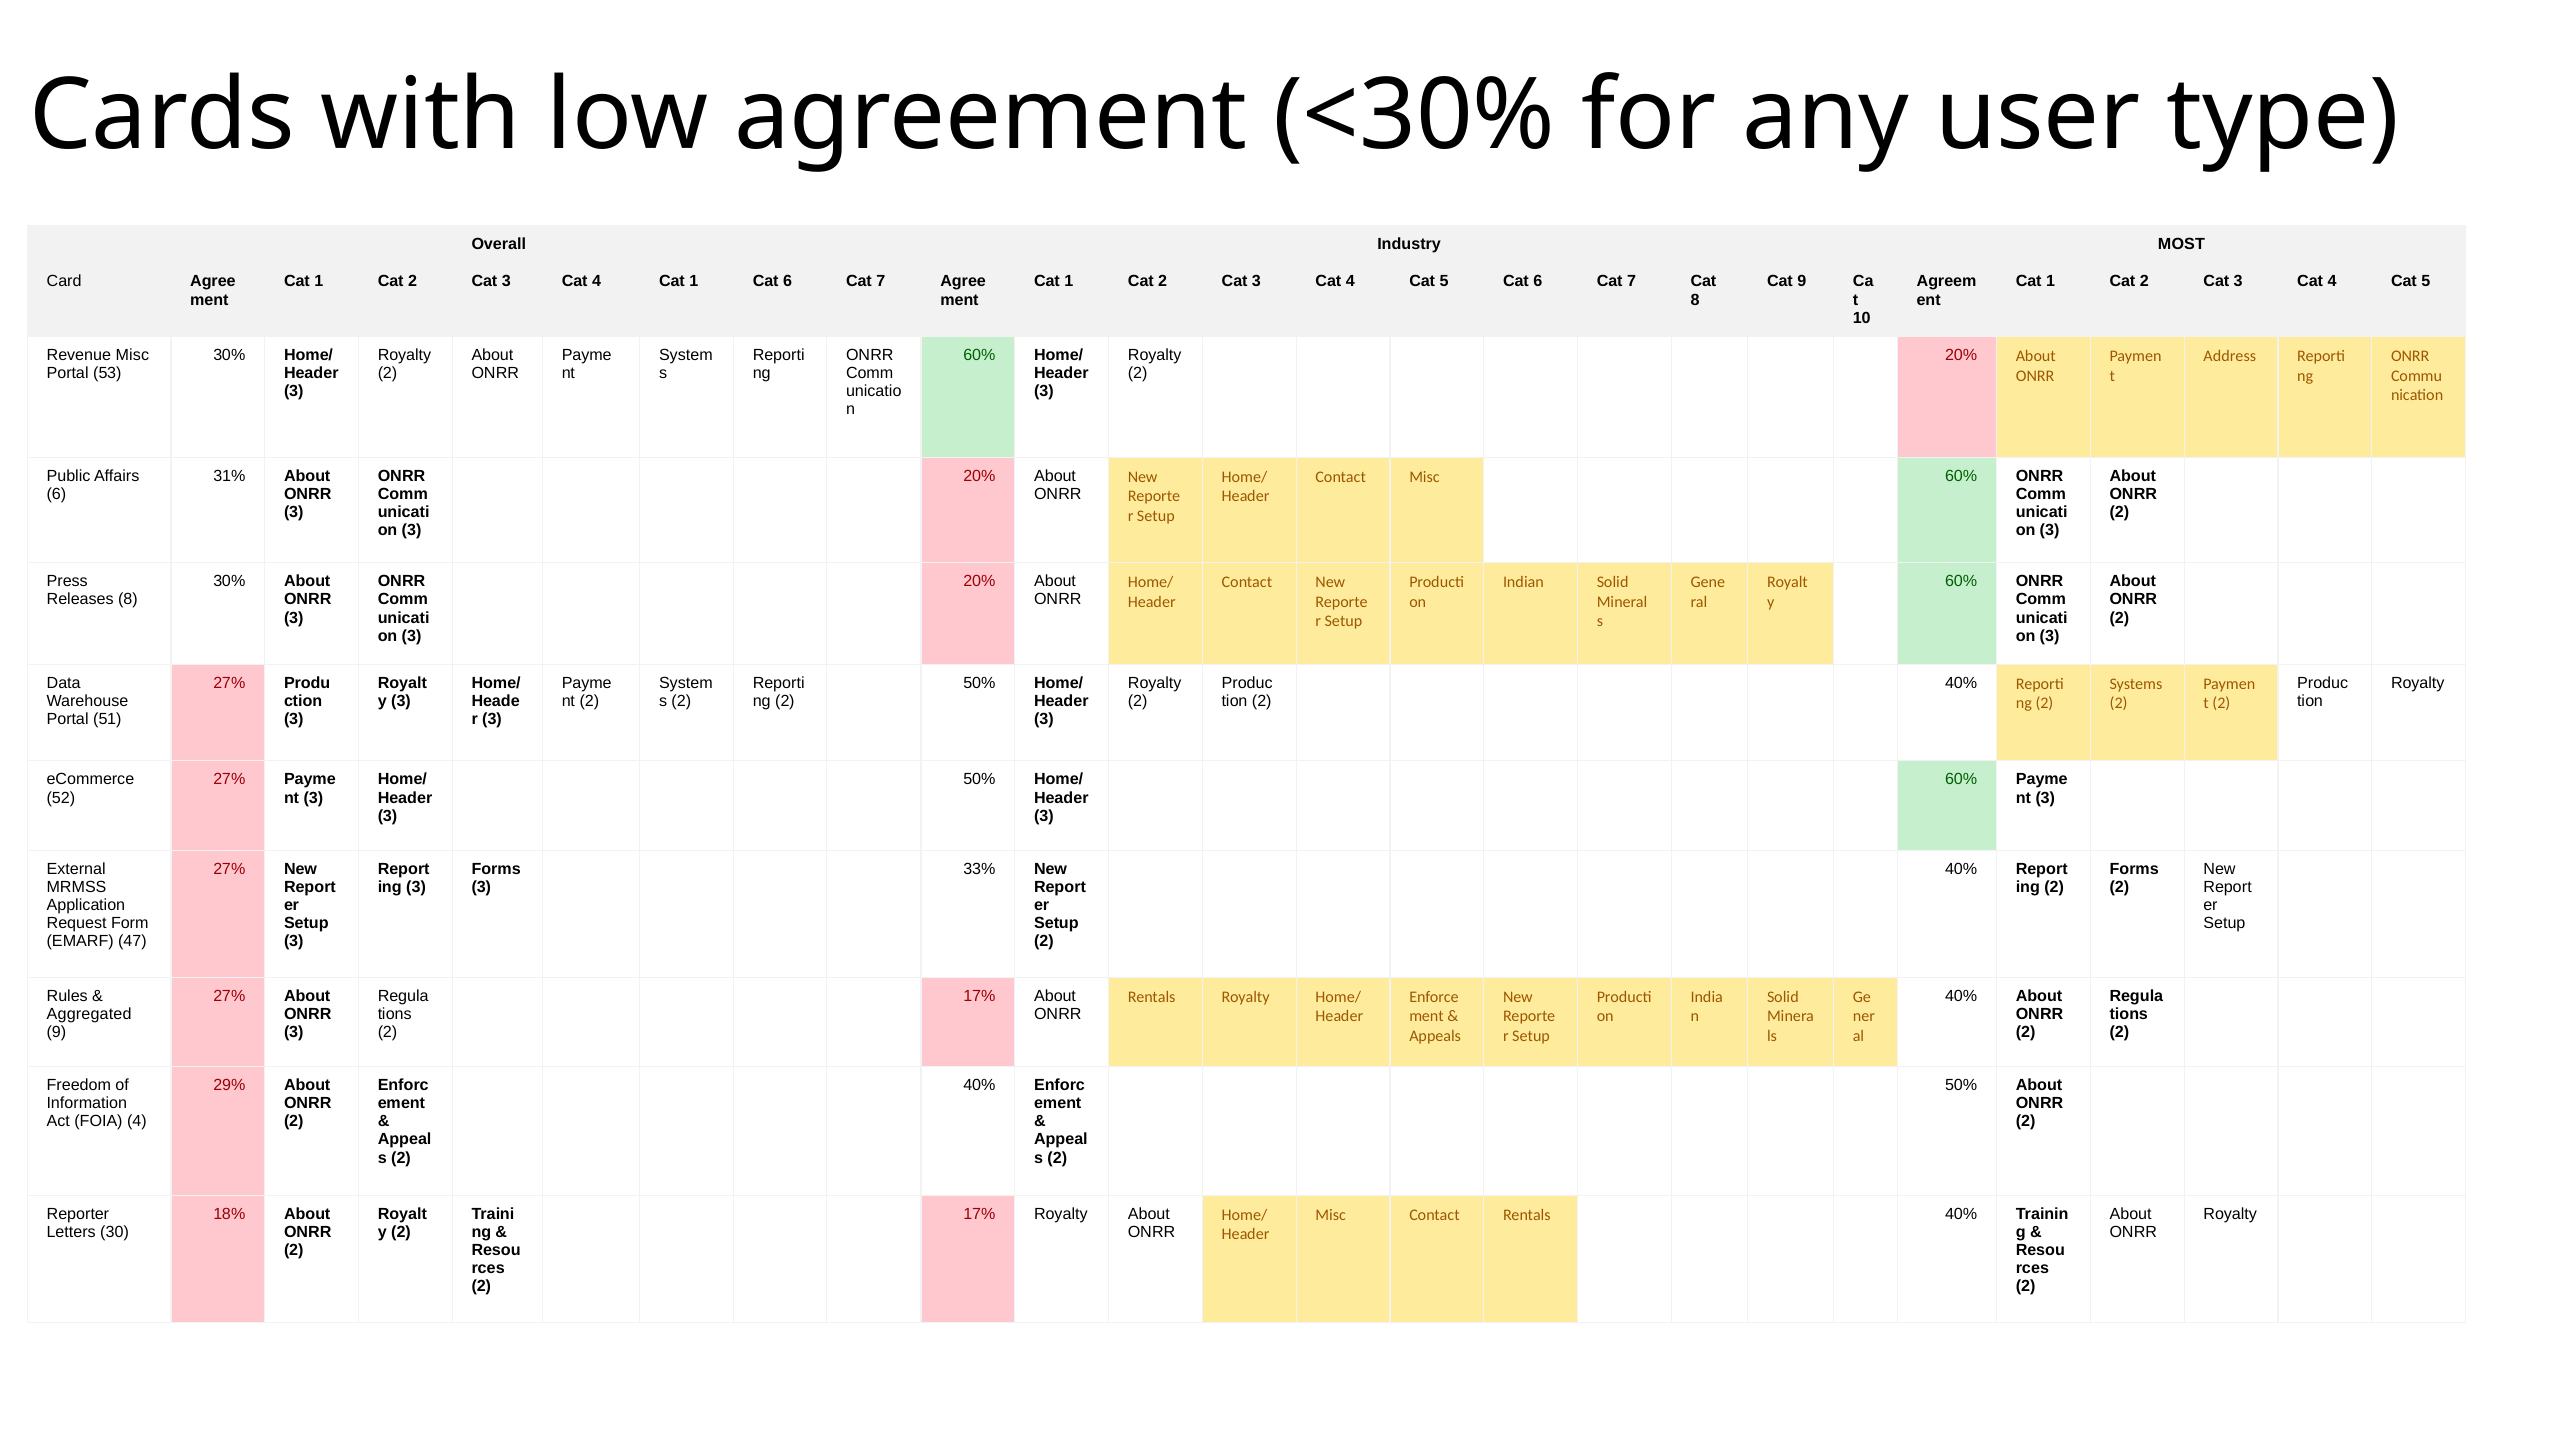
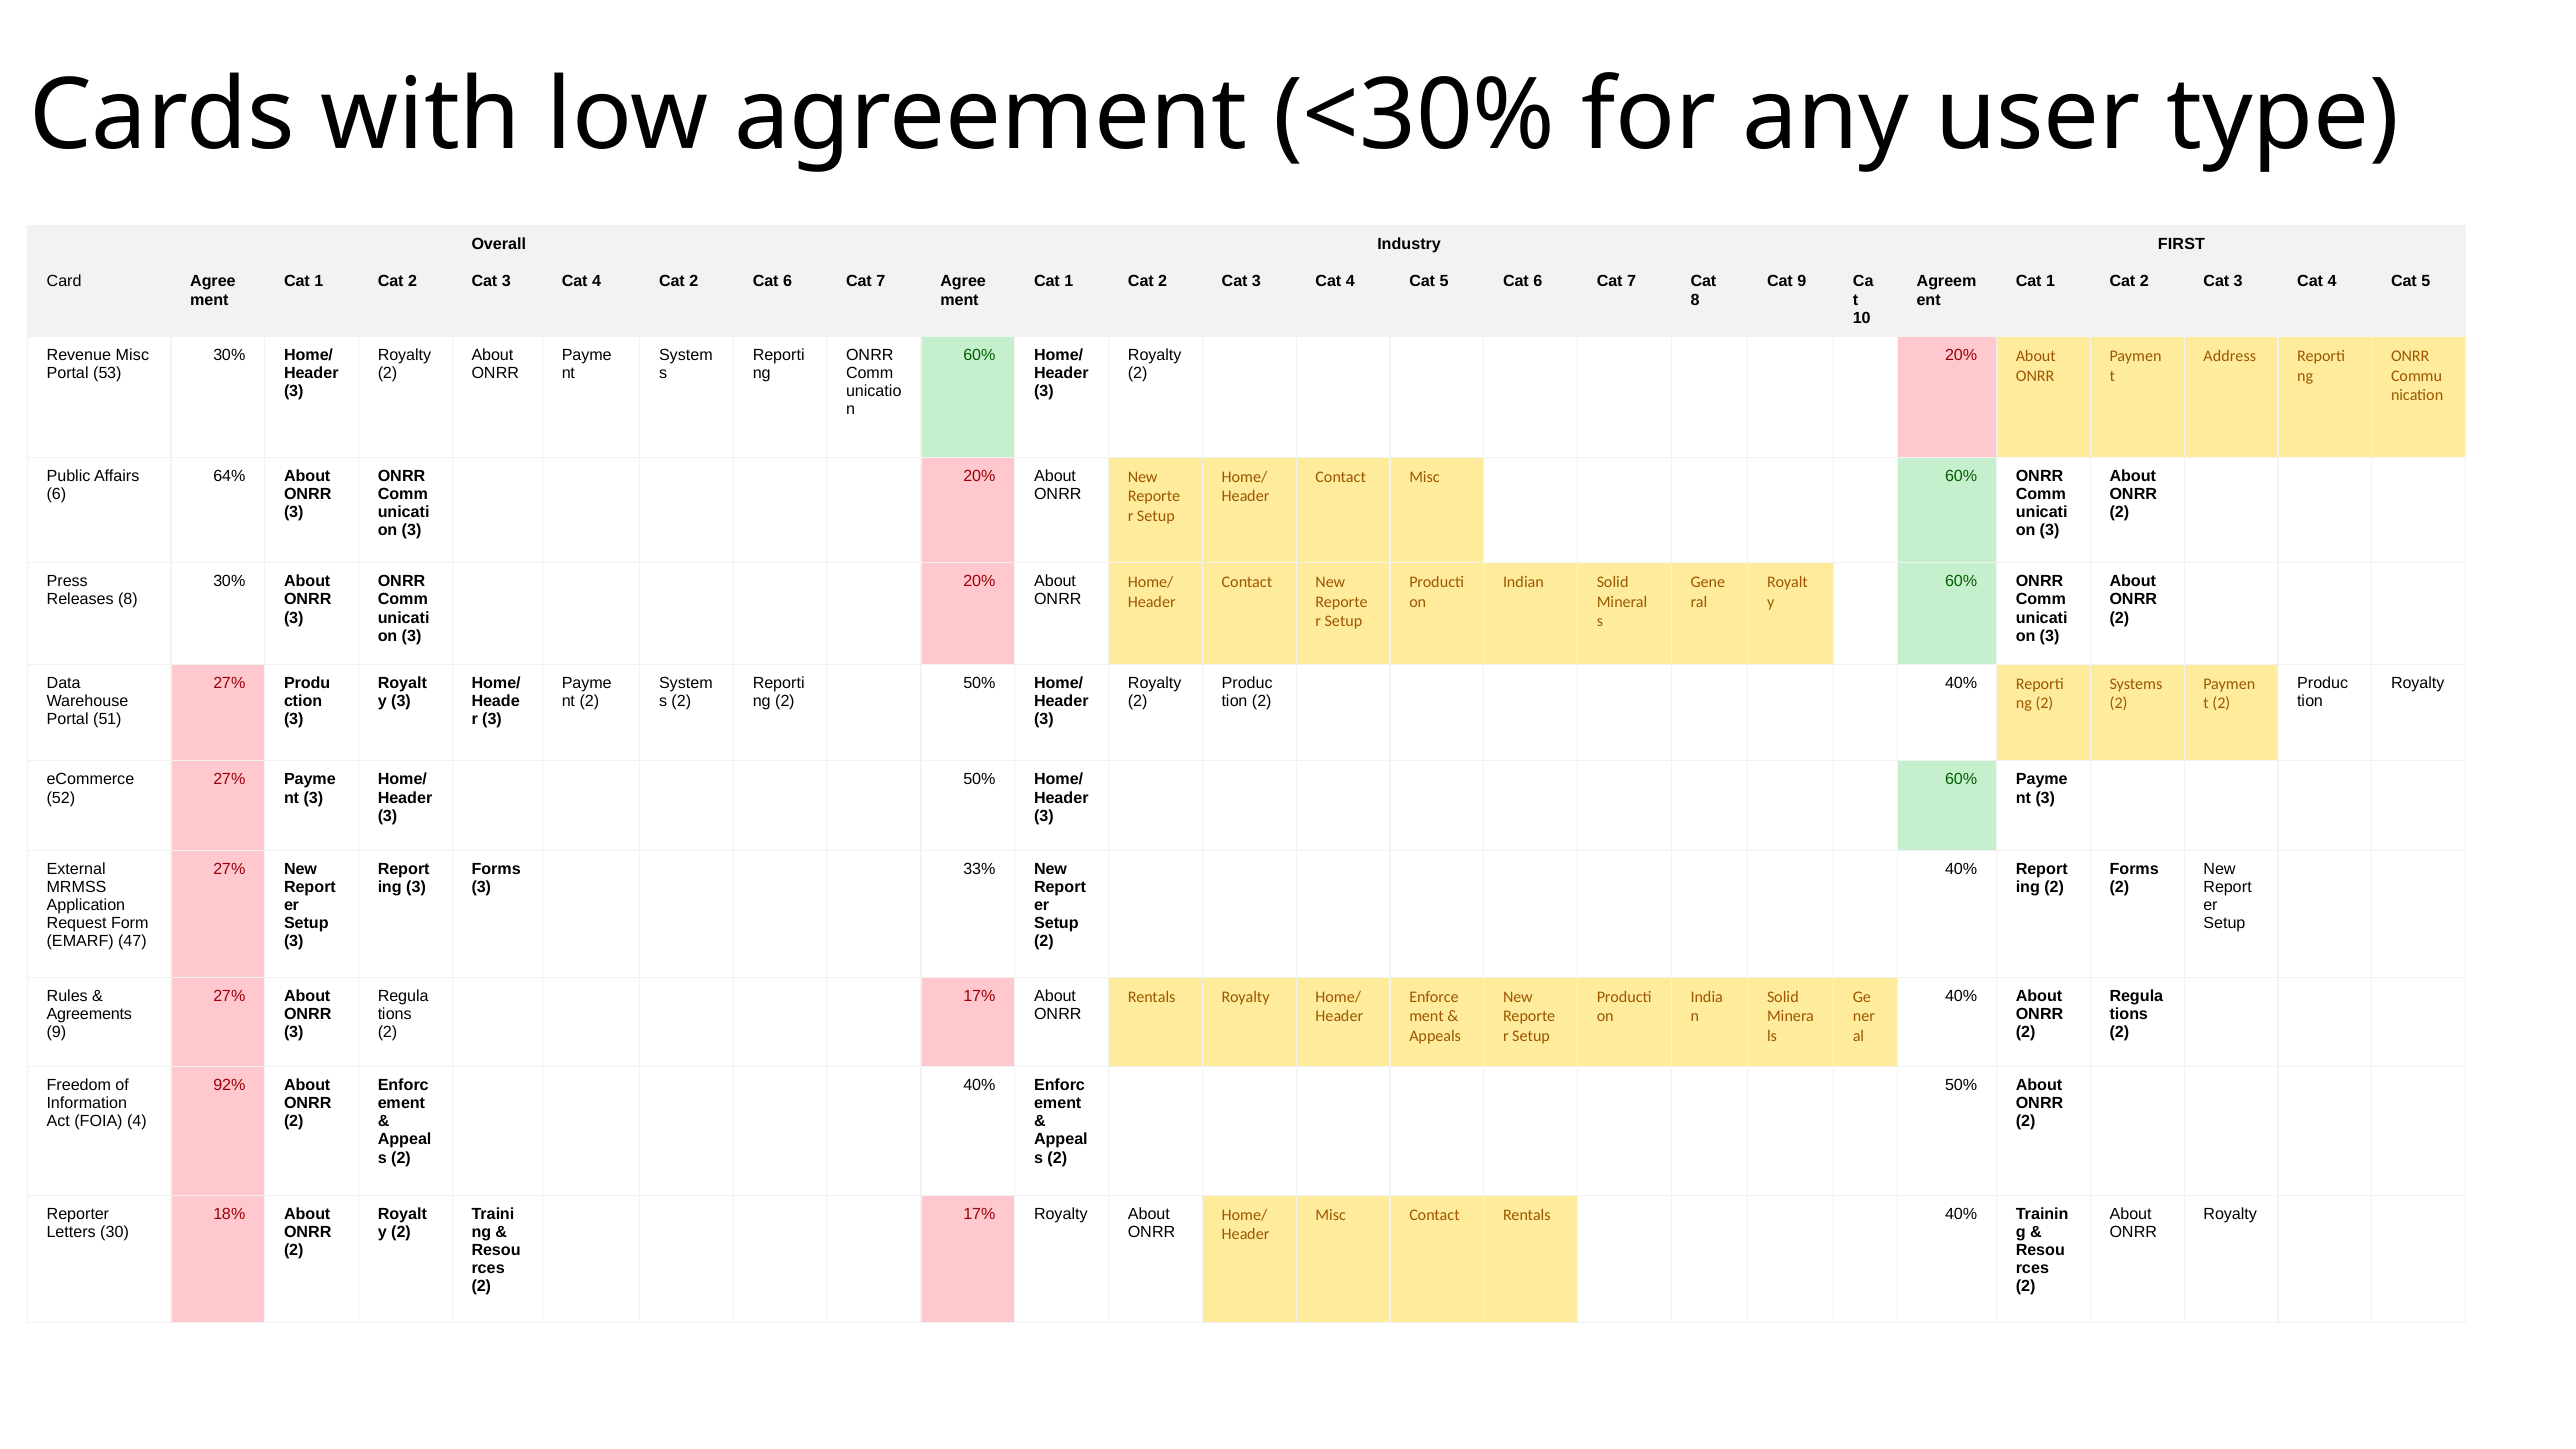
MOST: MOST -> FIRST
4 Cat 1: 1 -> 2
31%: 31% -> 64%
Aggregated: Aggregated -> Agreements
29%: 29% -> 92%
